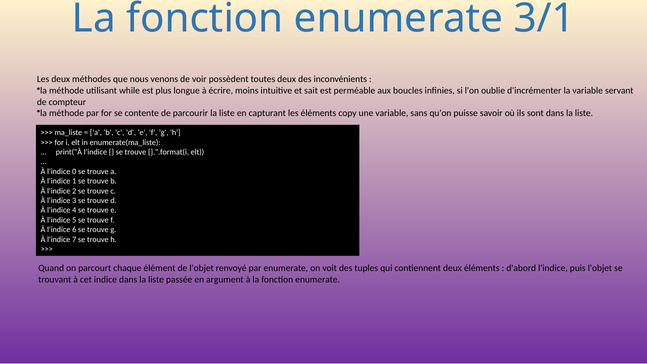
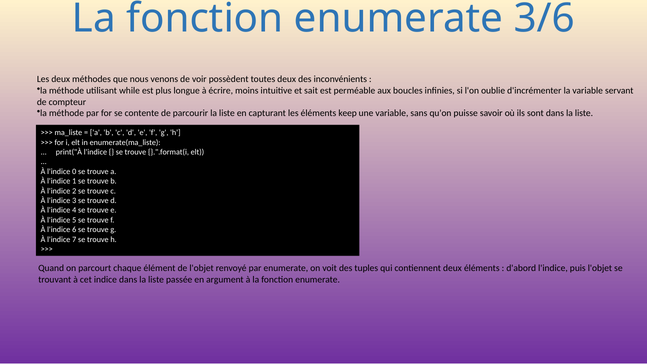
3/1: 3/1 -> 3/6
copy: copy -> keep
